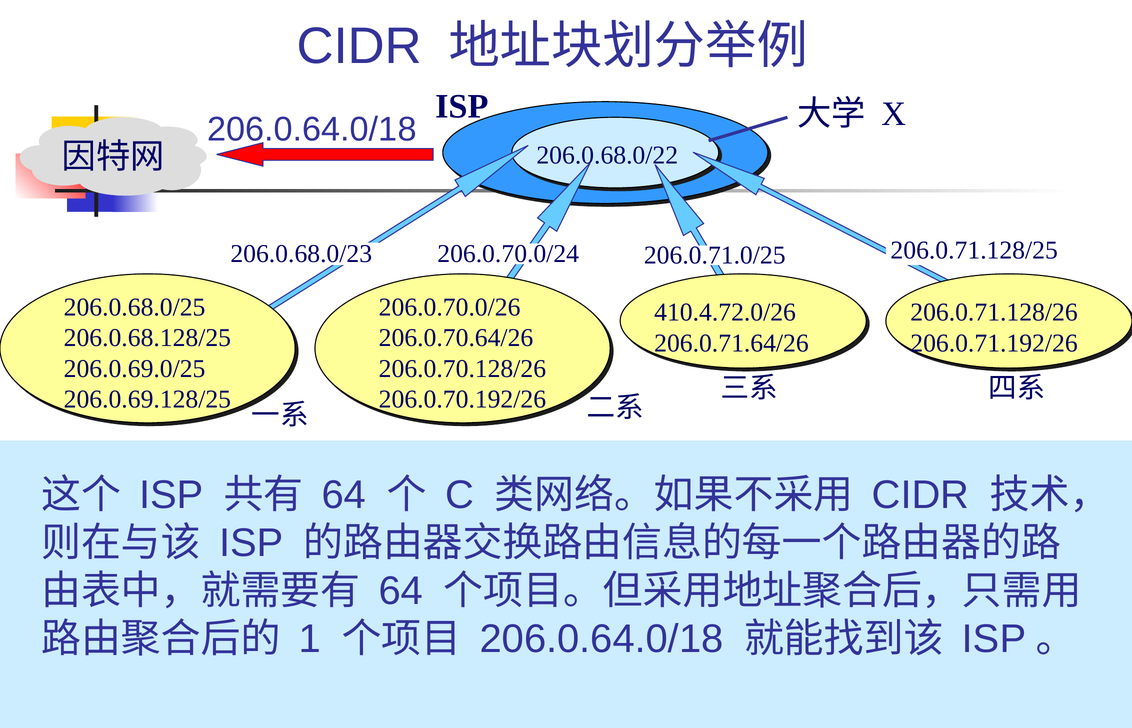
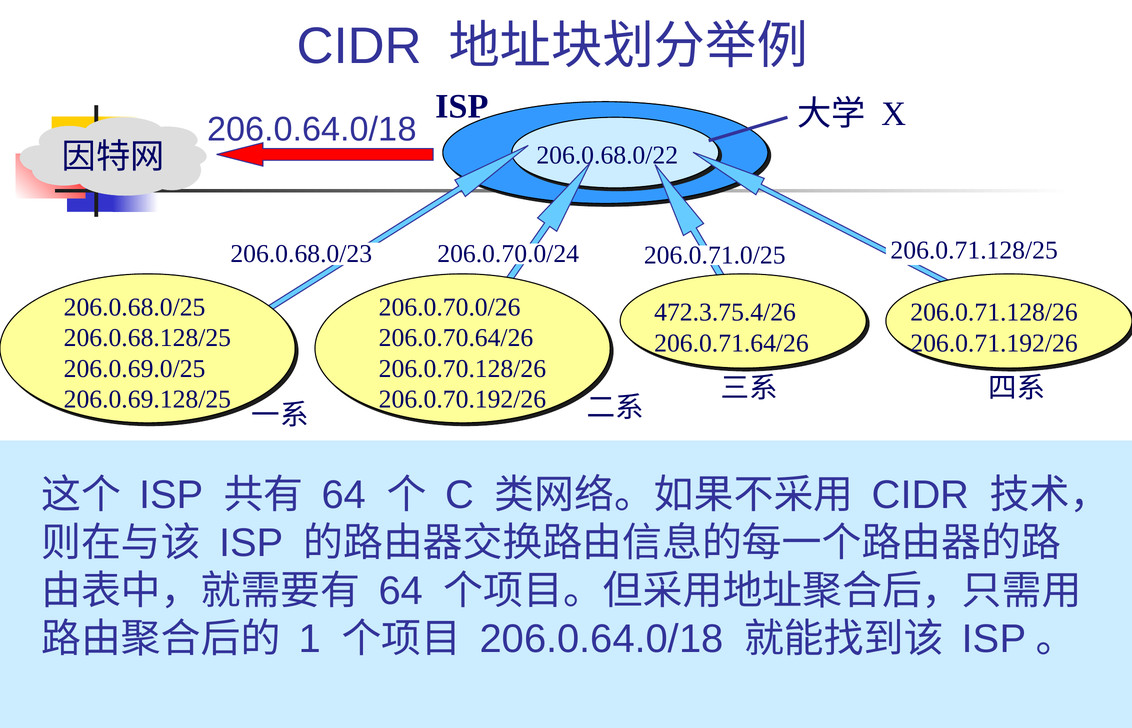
410.4.72.0/26: 410.4.72.0/26 -> 472.3.75.4/26
